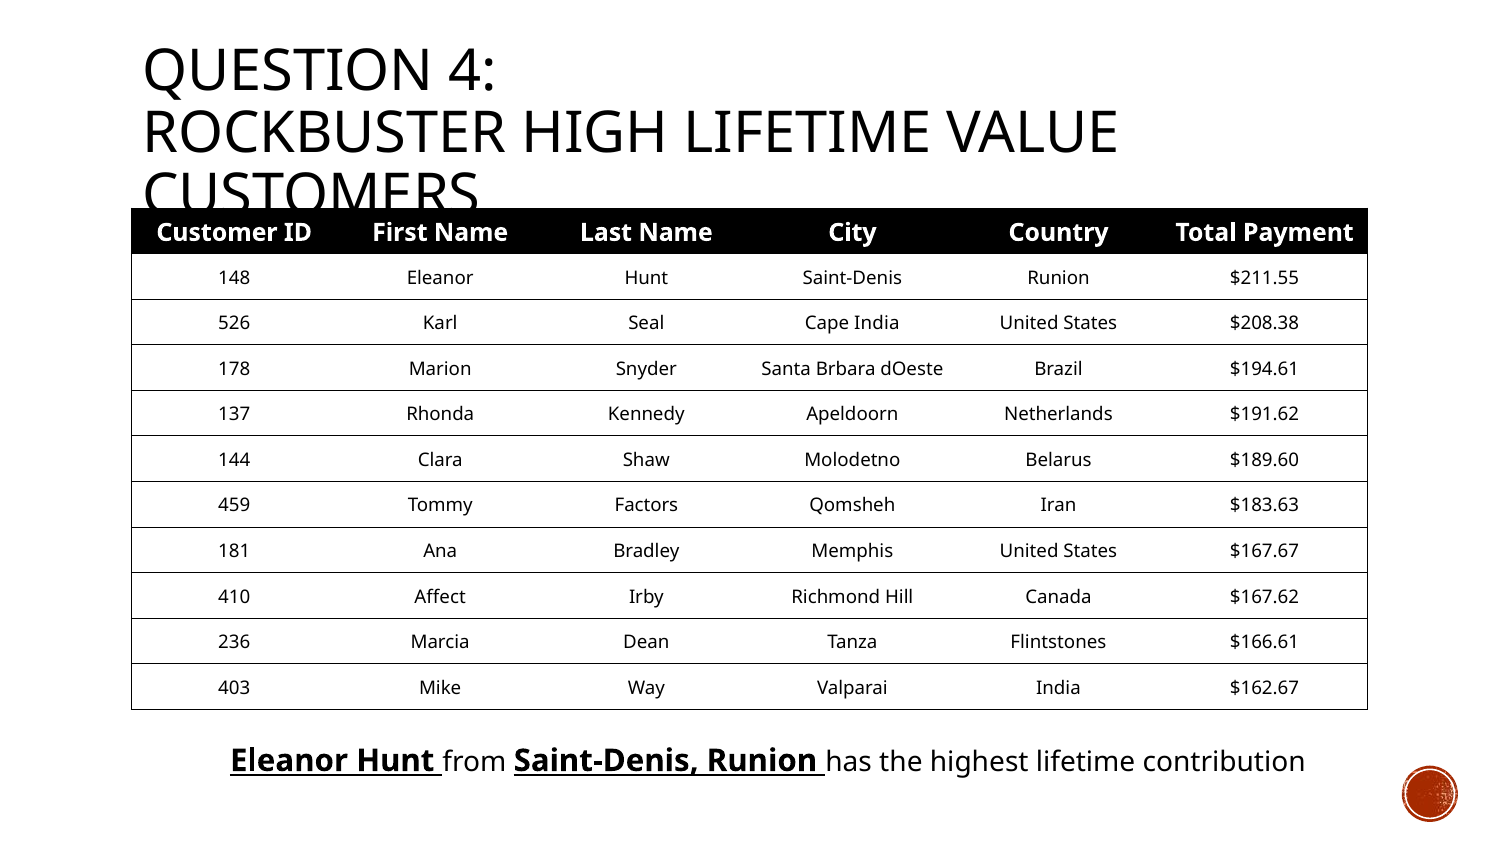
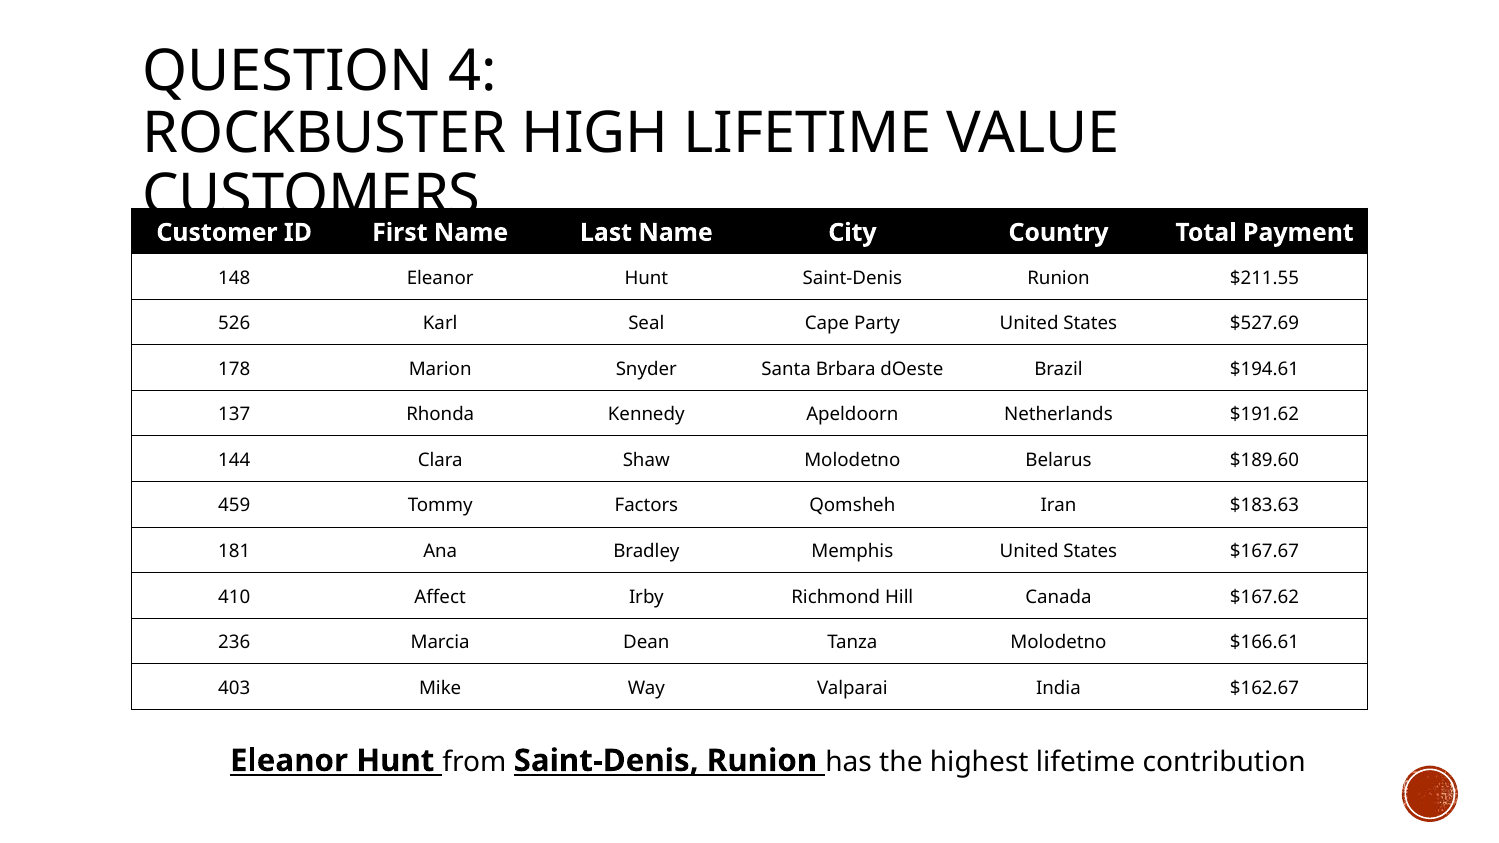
Cape India: India -> Party
$208.38: $208.38 -> $527.69
Tanza Flintstones: Flintstones -> Molodetno
